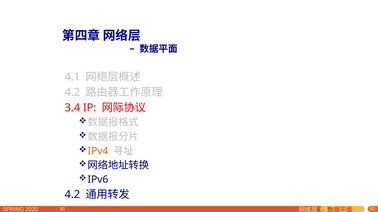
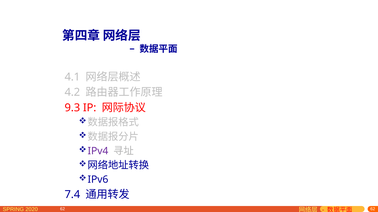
3.4: 3.4 -> 9.3
IPv4 colour: orange -> purple
4.2 at (72, 195): 4.2 -> 7.4
